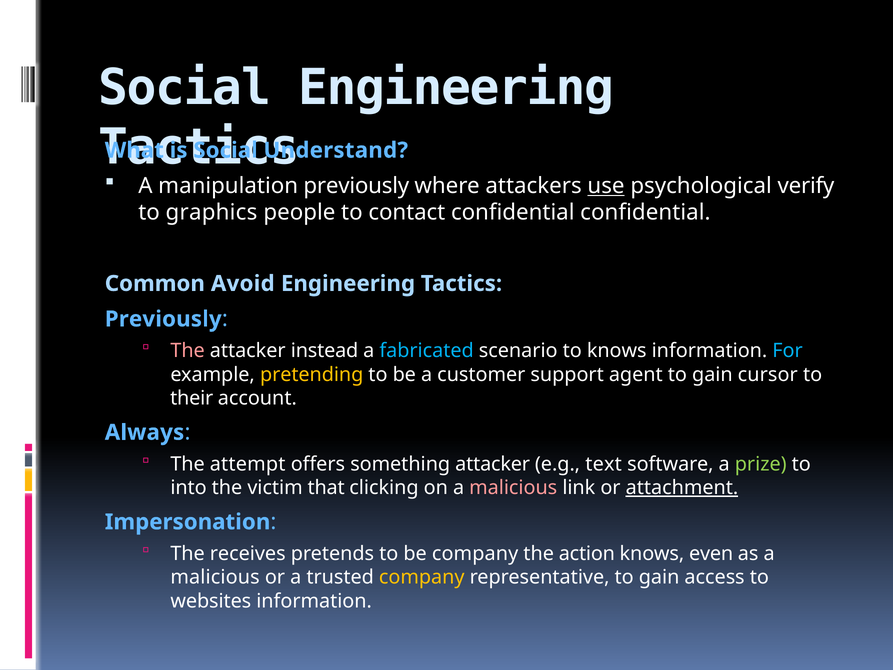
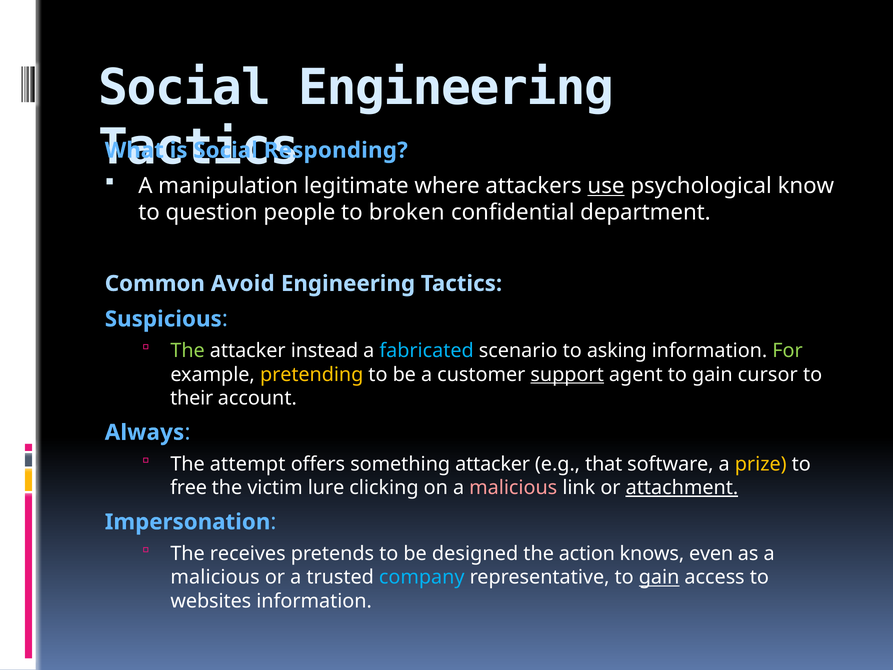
Understand: Understand -> Responding
manipulation previously: previously -> legitimate
verify: verify -> know
graphics: graphics -> question
contact: contact -> broken
confidential confidential: confidential -> department
Previously at (163, 319): Previously -> Suspicious
The at (188, 351) colour: pink -> light green
to knows: knows -> asking
For colour: light blue -> light green
support underline: none -> present
text: text -> that
prize colour: light green -> yellow
into: into -> free
that: that -> lure
be company: company -> designed
company at (422, 577) colour: yellow -> light blue
gain at (659, 577) underline: none -> present
